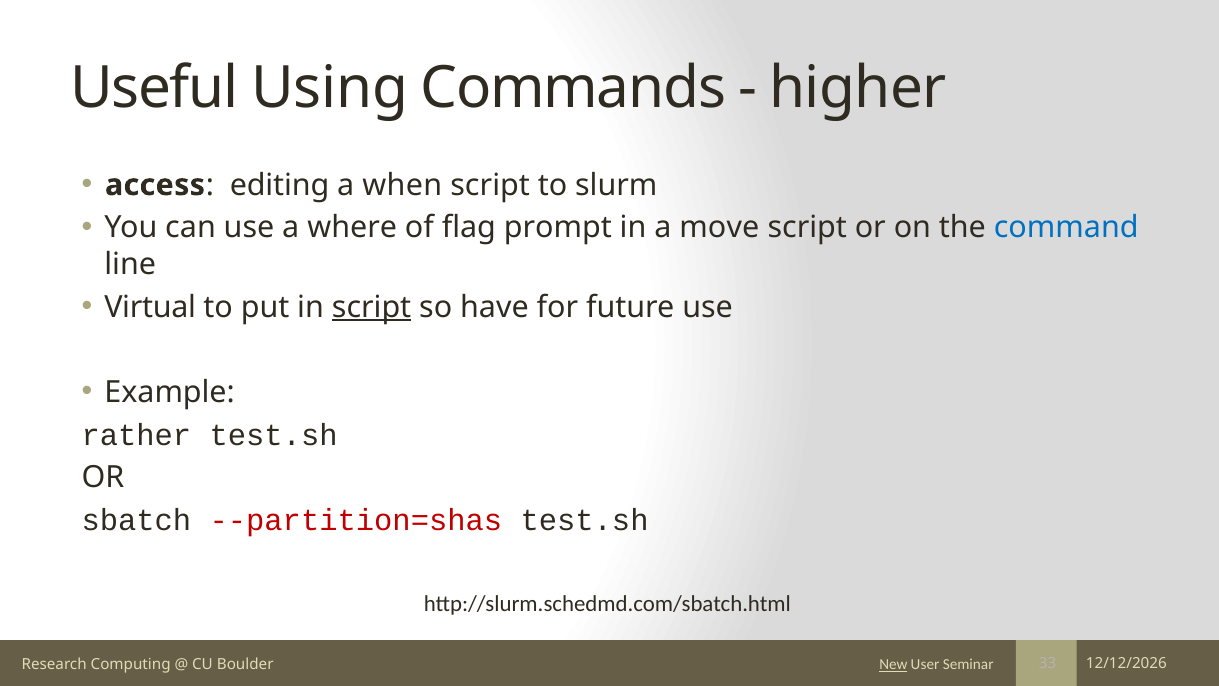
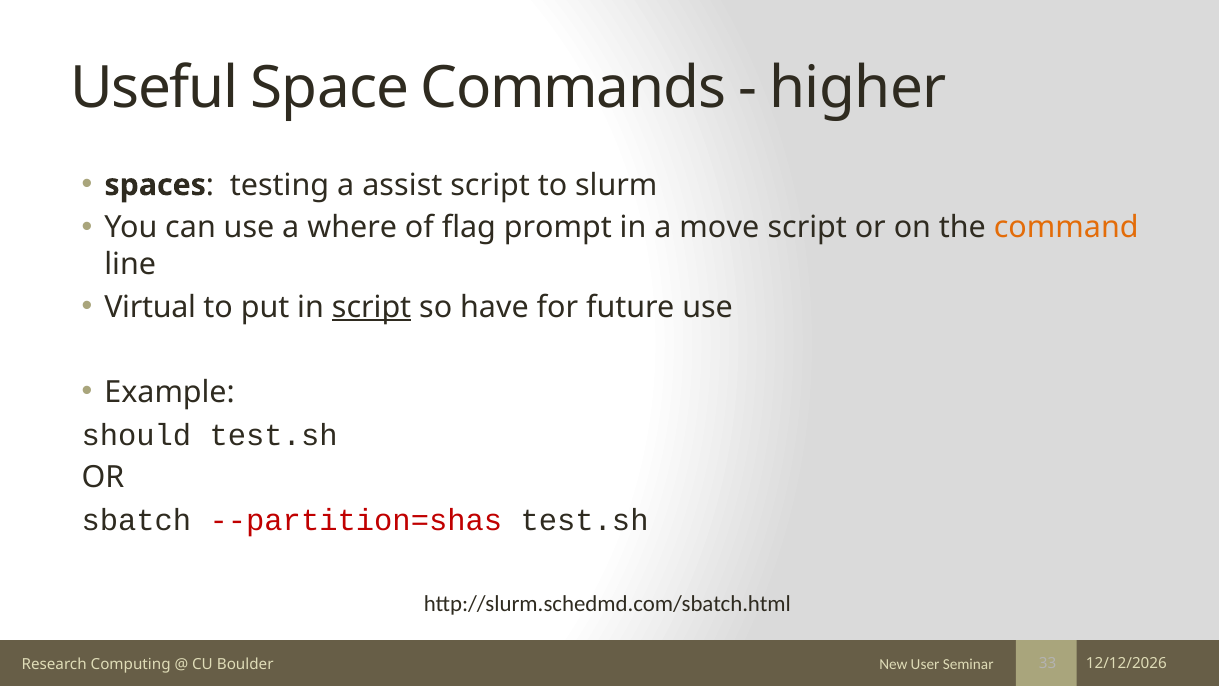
Using: Using -> Space
access: access -> spaces
editing: editing -> testing
when: when -> assist
command colour: blue -> orange
rather: rather -> should
New underline: present -> none
